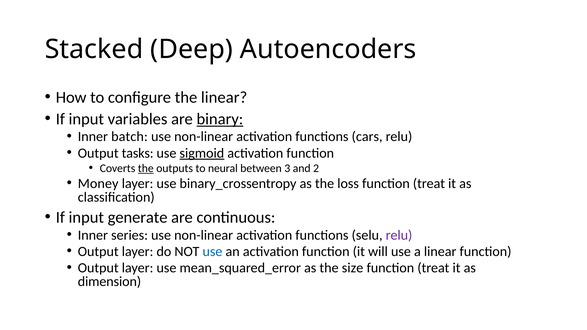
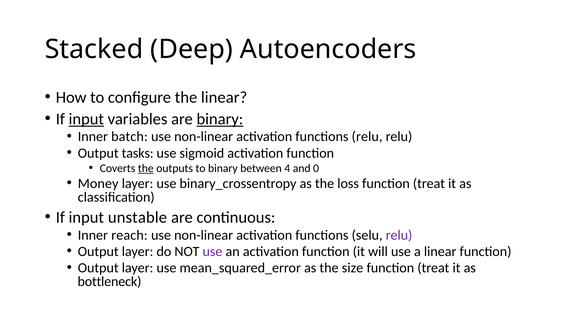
input at (86, 119) underline: none -> present
functions cars: cars -> relu
sigmoid underline: present -> none
to neural: neural -> binary
3: 3 -> 4
2: 2 -> 0
generate: generate -> unstable
series: series -> reach
use at (212, 252) colour: blue -> purple
dimension: dimension -> bottleneck
